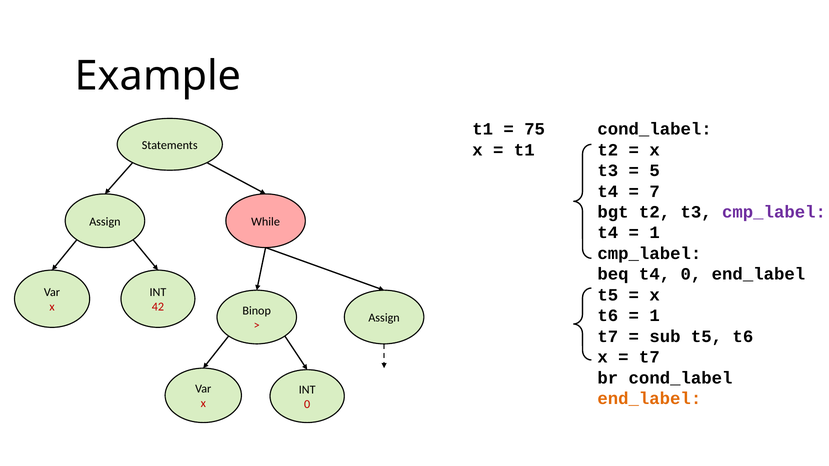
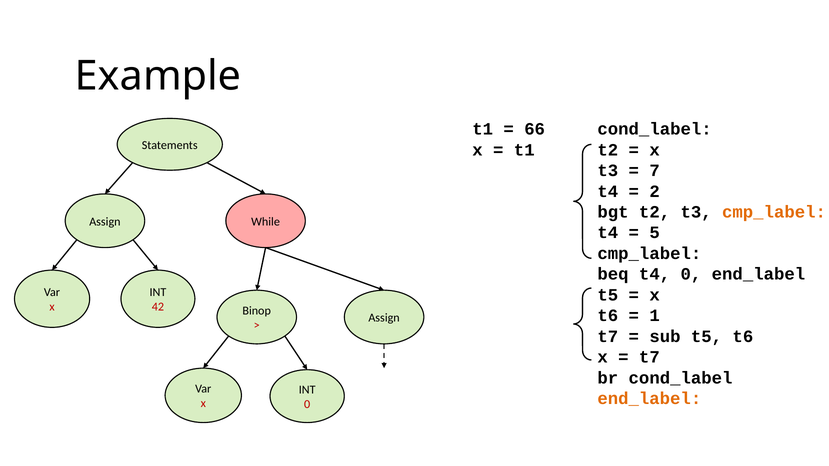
75: 75 -> 66
5: 5 -> 7
7: 7 -> 2
cmp_label at (774, 212) colour: purple -> orange
1 at (655, 233): 1 -> 5
